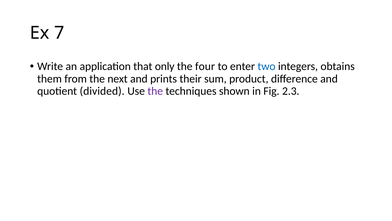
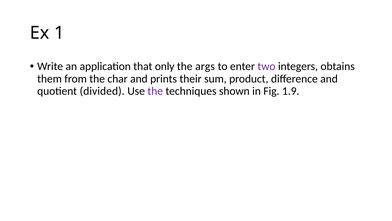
7: 7 -> 1
four: four -> args
two colour: blue -> purple
next: next -> char
2.3: 2.3 -> 1.9
